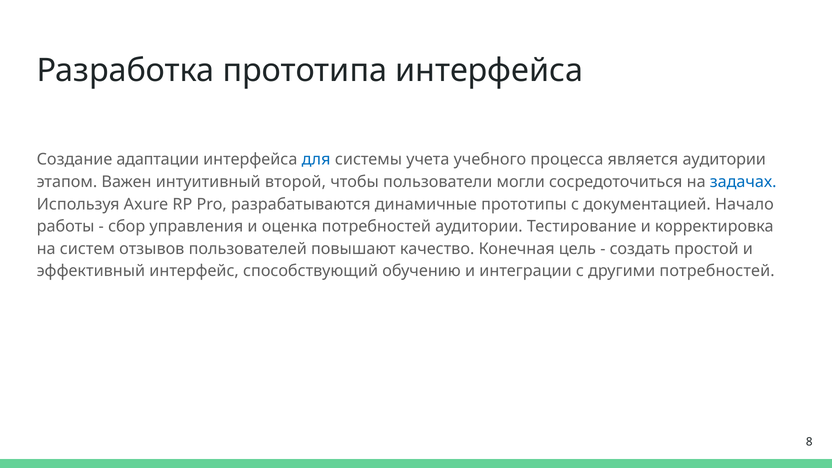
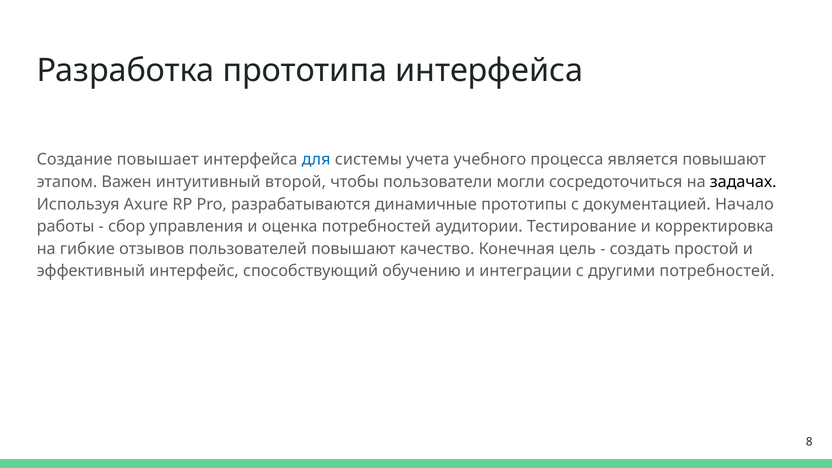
адаптации: адаптации -> повышает
является аудитории: аудитории -> повышают
задачах colour: blue -> black
систем: систем -> гибкие
